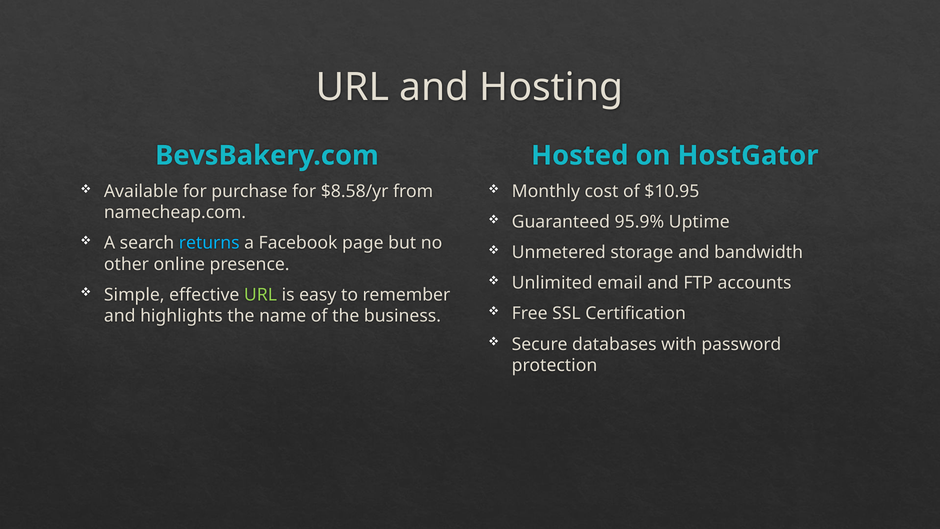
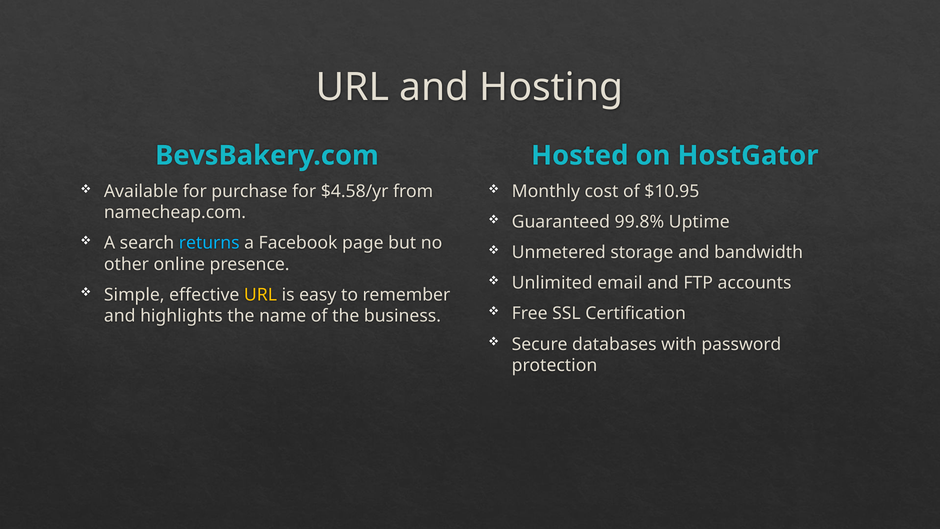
$8.58/yr: $8.58/yr -> $4.58/yr
95.9%: 95.9% -> 99.8%
URL at (260, 295) colour: light green -> yellow
